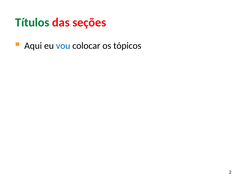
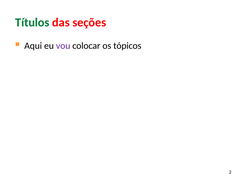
vou colour: blue -> purple
